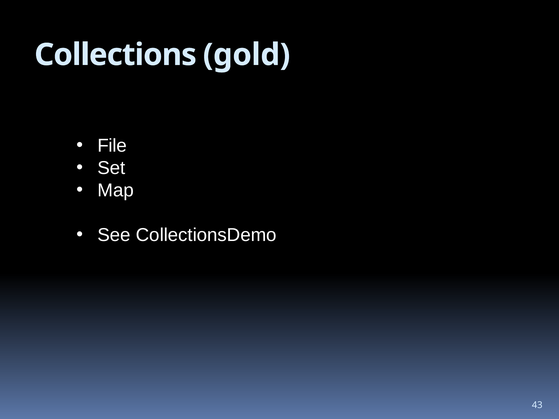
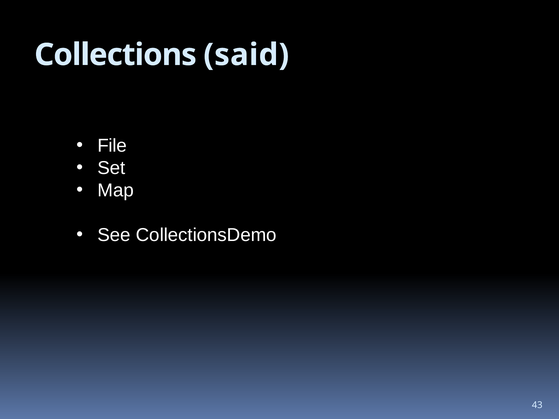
gold: gold -> said
